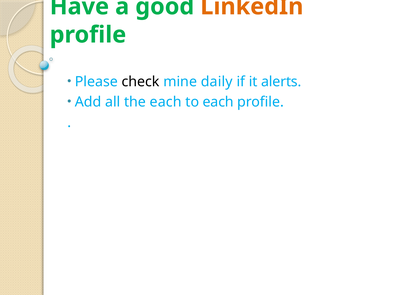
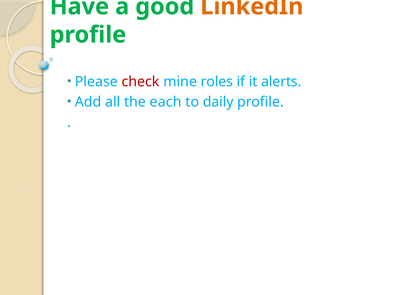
check colour: black -> red
daily: daily -> roles
to each: each -> daily
